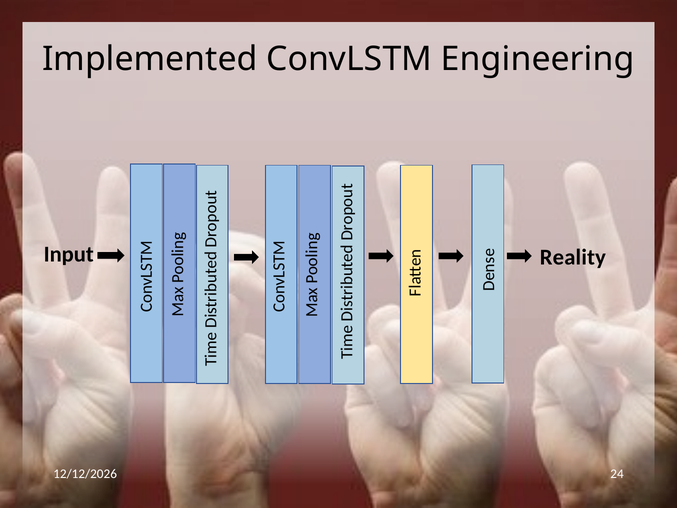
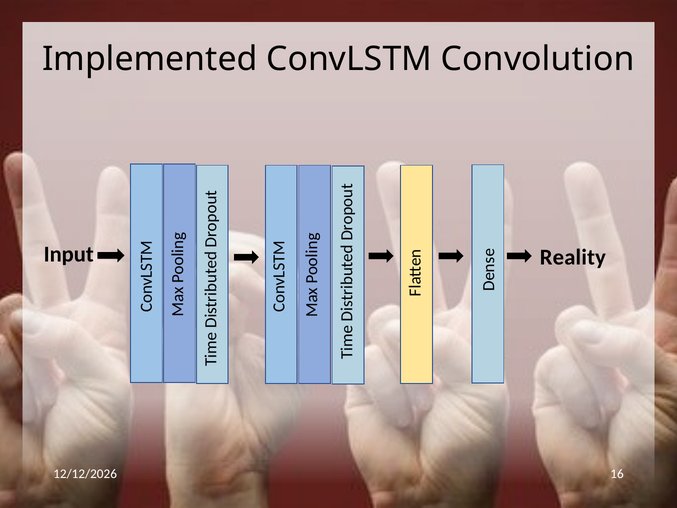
Engineering: Engineering -> Convolution
24: 24 -> 16
